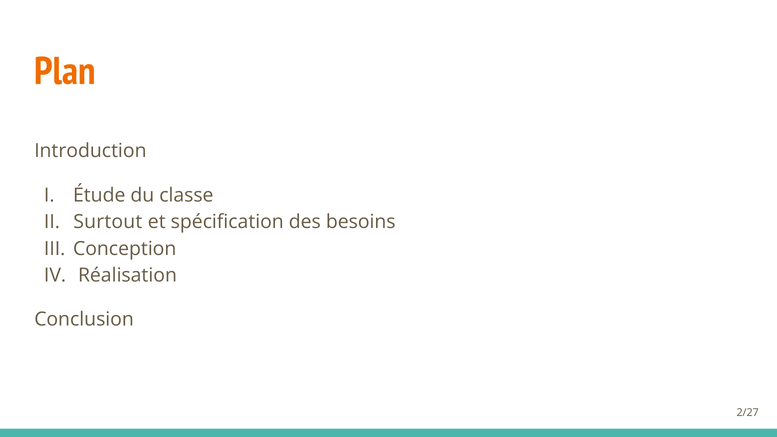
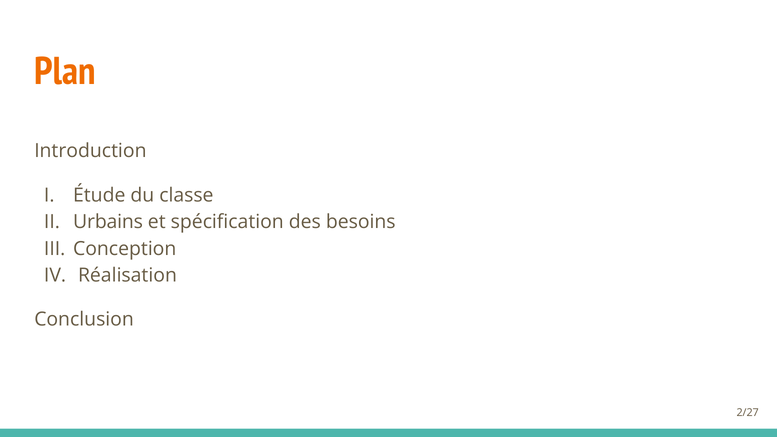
Surtout: Surtout -> Urbains
